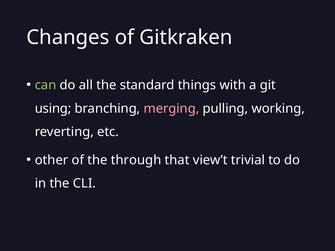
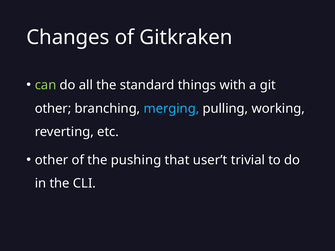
using at (53, 109): using -> other
merging colour: pink -> light blue
through: through -> pushing
view’t: view’t -> user’t
